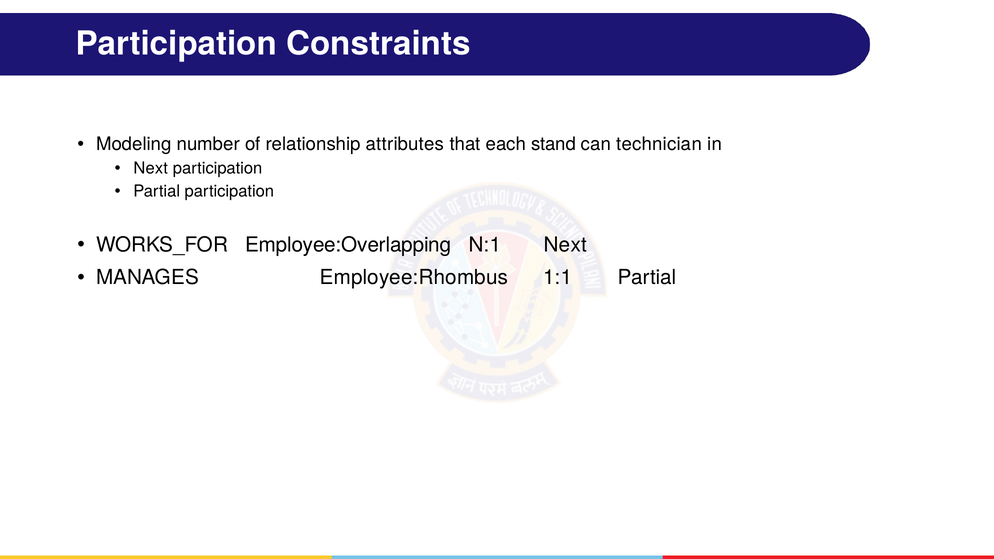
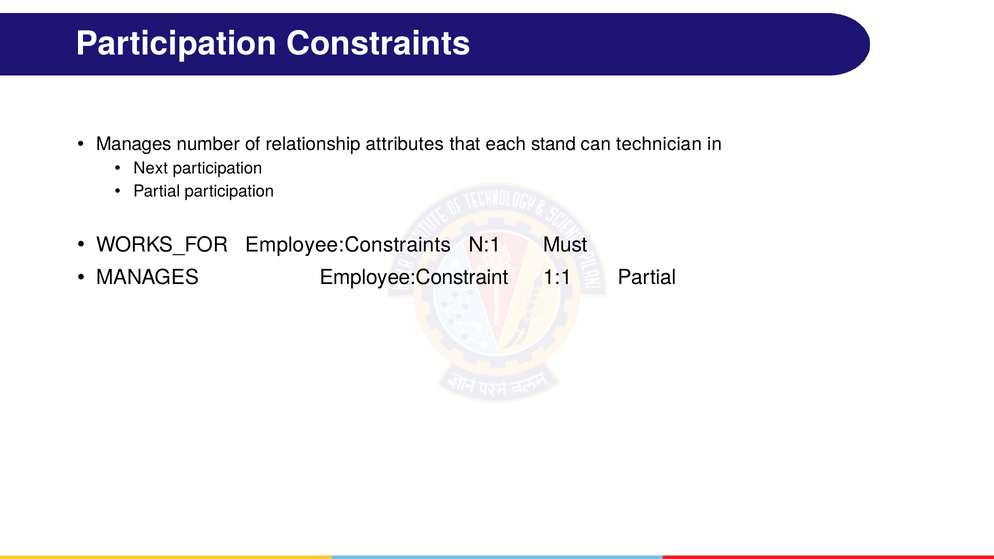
Modeling at (134, 144): Modeling -> Manages
Employee:Overlapping: Employee:Overlapping -> Employee:Constraints
N:1 Next: Next -> Must
Employee:Rhombus: Employee:Rhombus -> Employee:Constraint
